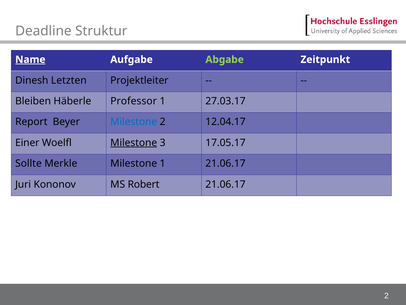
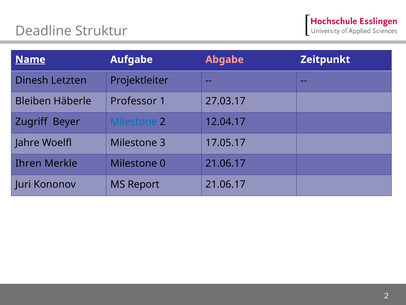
Abgabe colour: light green -> pink
Report: Report -> Zugriff
Einer: Einer -> Jahre
Milestone at (134, 143) underline: present -> none
Sollte: Sollte -> Ihren
Milestone 1: 1 -> 0
Robert: Robert -> Report
